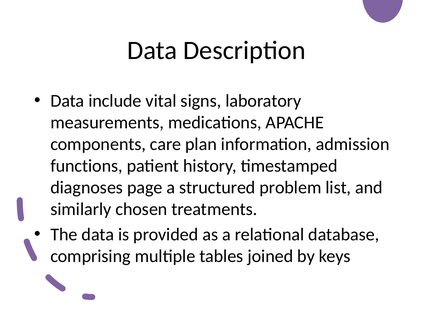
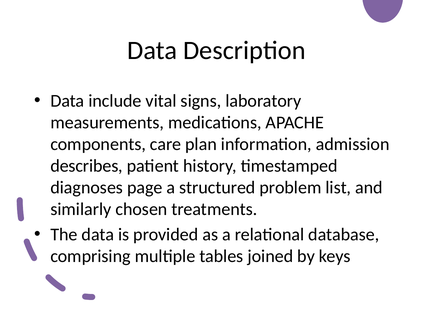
functions: functions -> describes
